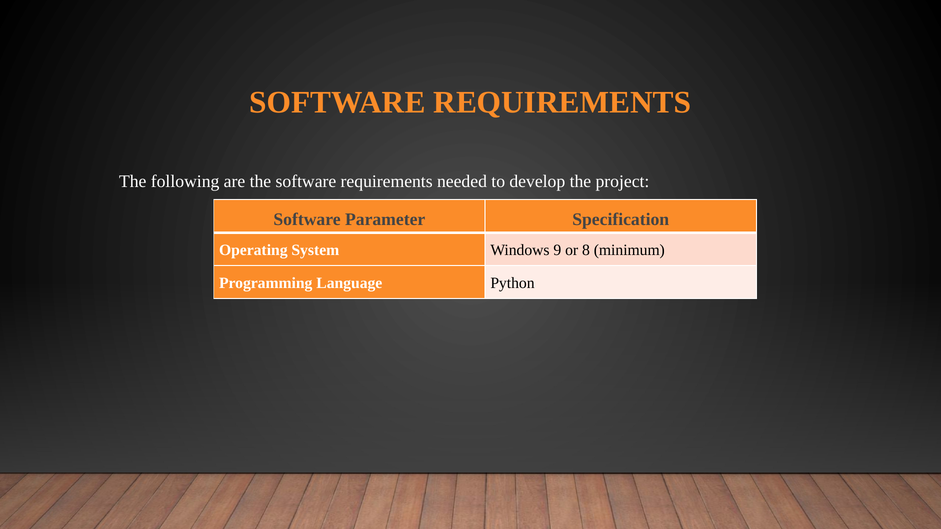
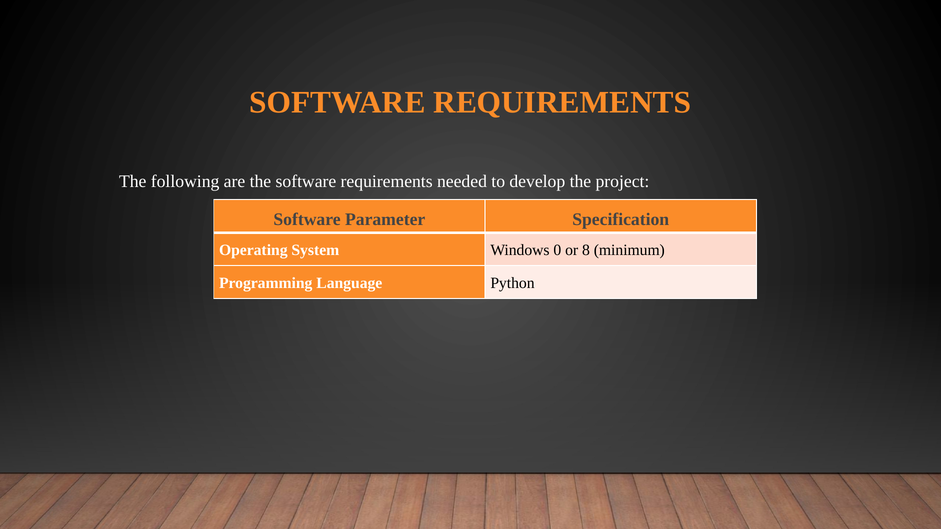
9: 9 -> 0
